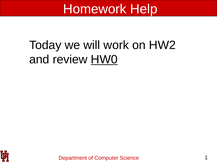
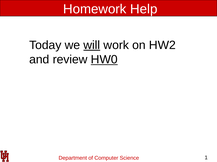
will underline: none -> present
